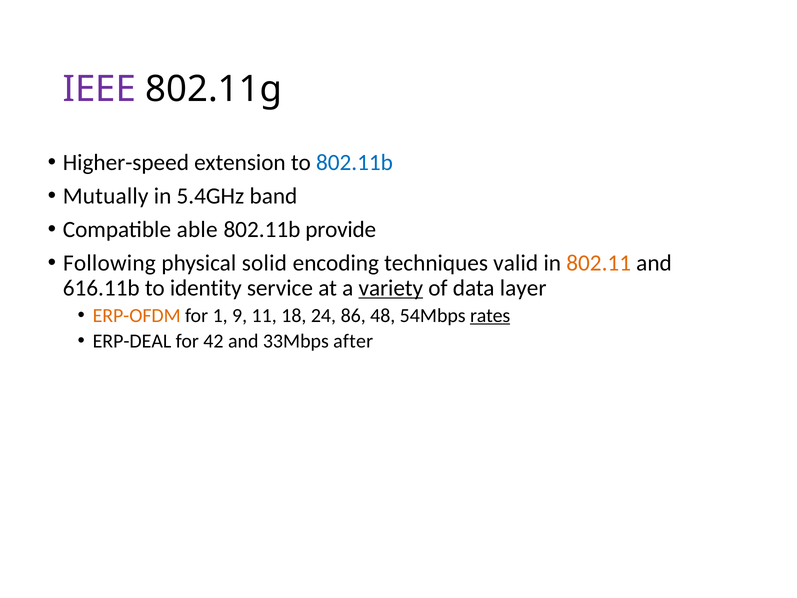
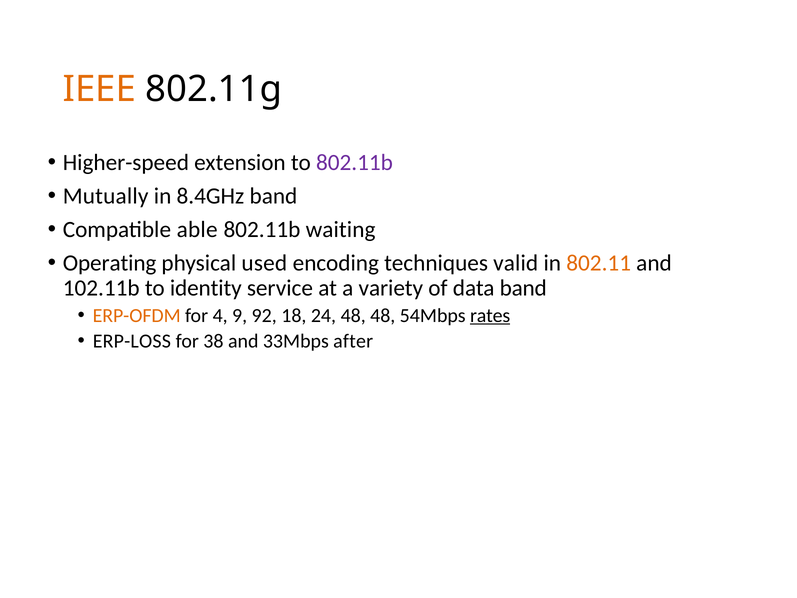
IEEE colour: purple -> orange
802.11b at (354, 163) colour: blue -> purple
5.4GHz: 5.4GHz -> 8.4GHz
provide: provide -> waiting
Following: Following -> Operating
solid: solid -> used
616.11b: 616.11b -> 102.11b
variety underline: present -> none
data layer: layer -> band
1: 1 -> 4
11: 11 -> 92
24 86: 86 -> 48
ERP-DEAL: ERP-DEAL -> ERP-LOSS
42: 42 -> 38
